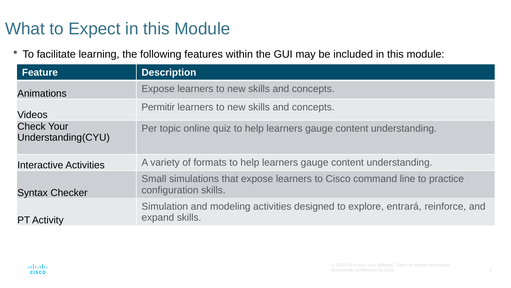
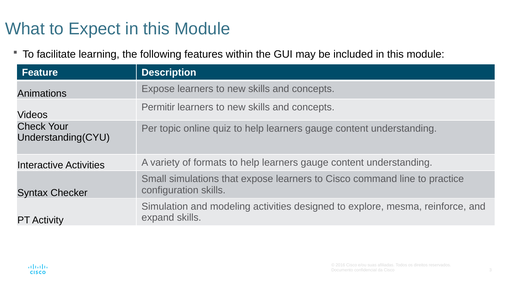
entrará: entrará -> mesma
